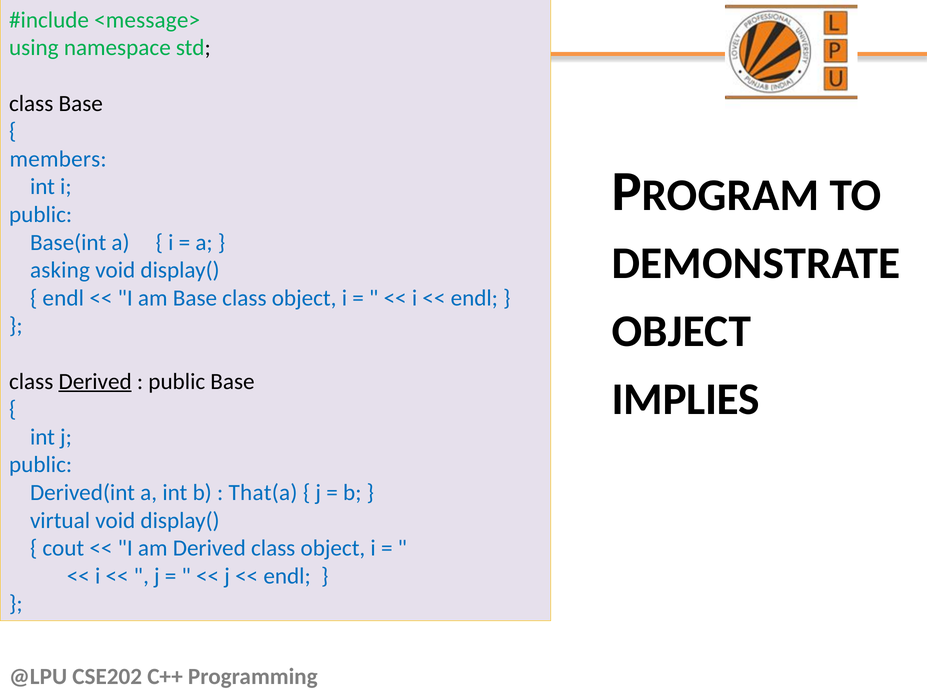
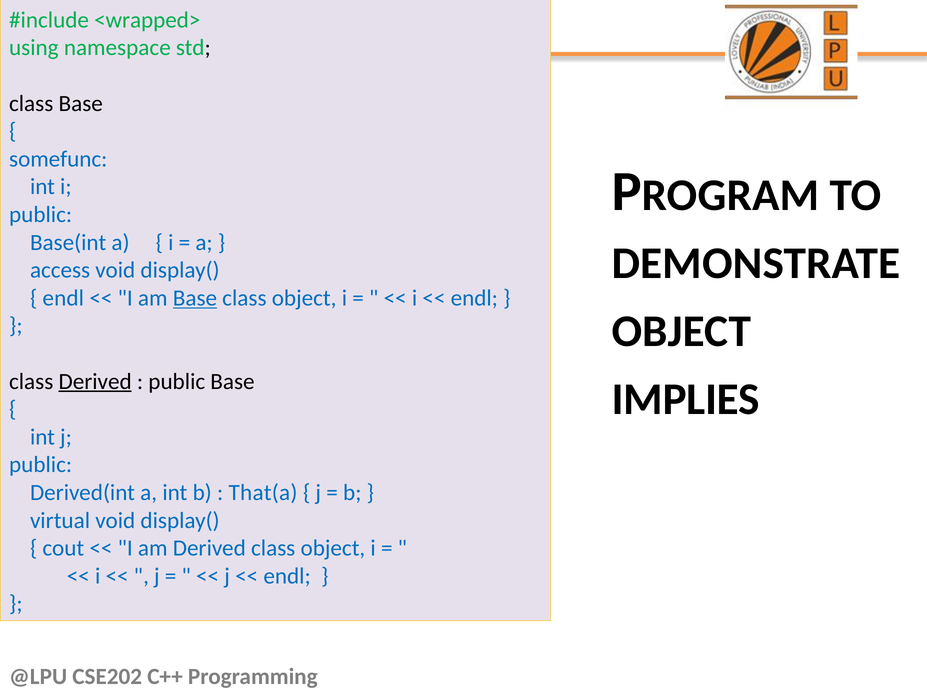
<message>: <message> -> <wrapped>
members: members -> somefunc
asking: asking -> access
Base at (195, 298) underline: none -> present
